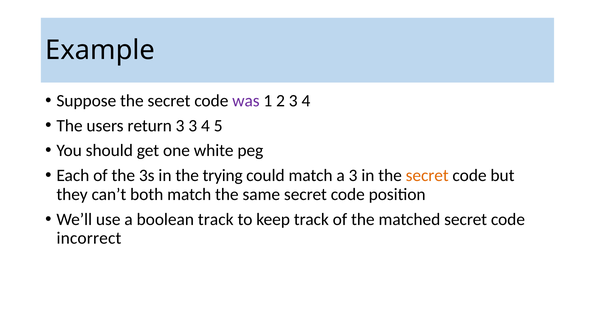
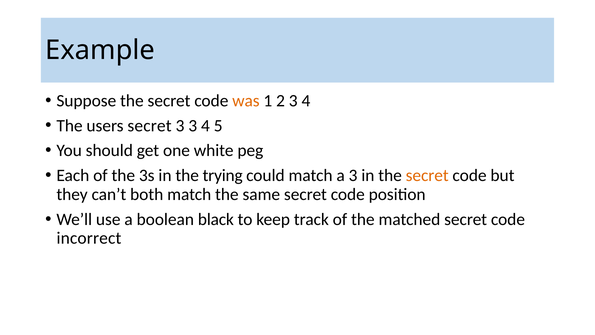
was colour: purple -> orange
users return: return -> secret
boolean track: track -> black
